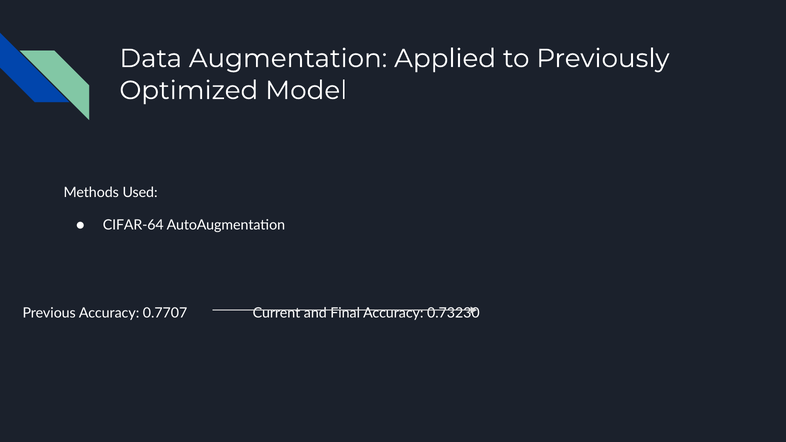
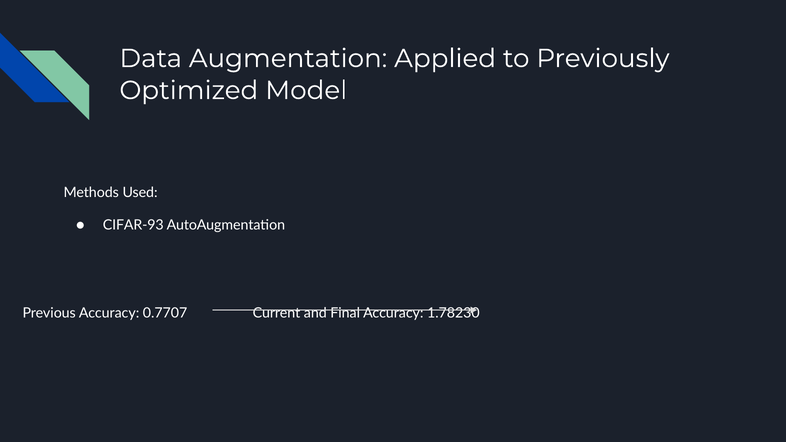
CIFAR-64: CIFAR-64 -> CIFAR-93
0.73230: 0.73230 -> 1.78230
